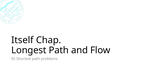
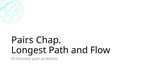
Itself: Itself -> Pairs
